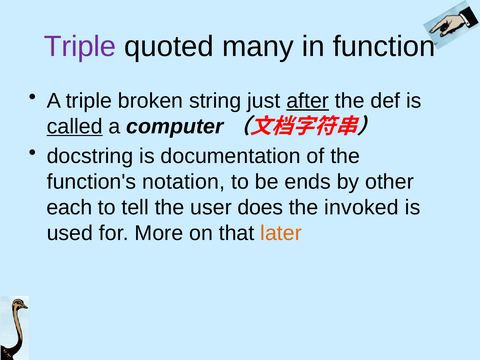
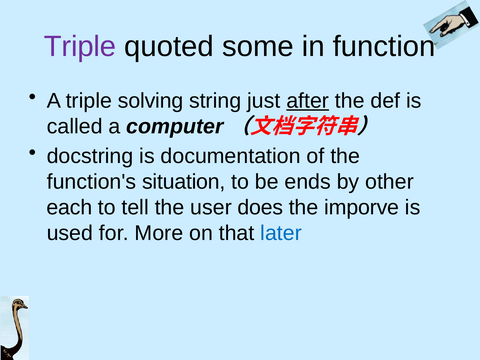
many: many -> some
broken: broken -> solving
called underline: present -> none
notation: notation -> situation
invoked: invoked -> imporve
later colour: orange -> blue
